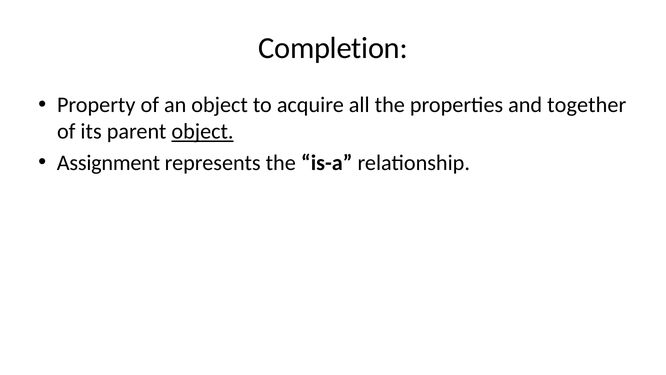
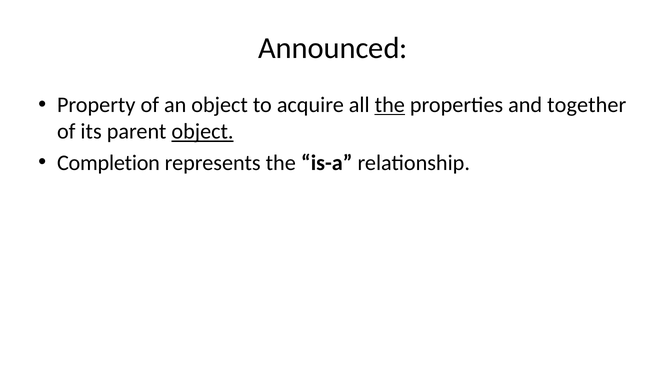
Completion: Completion -> Announced
the at (390, 105) underline: none -> present
Assignment: Assignment -> Completion
